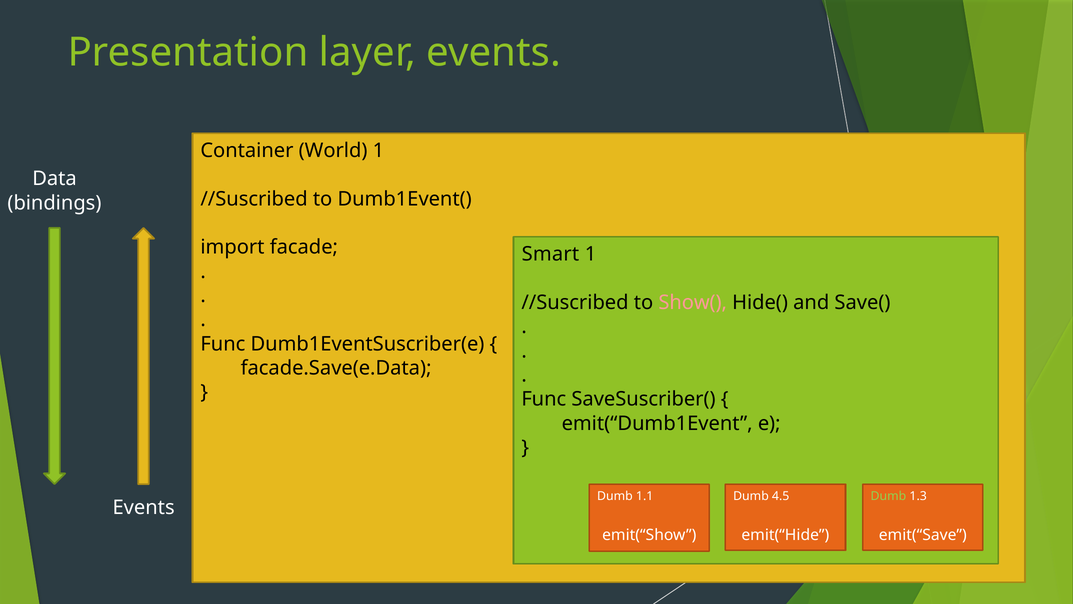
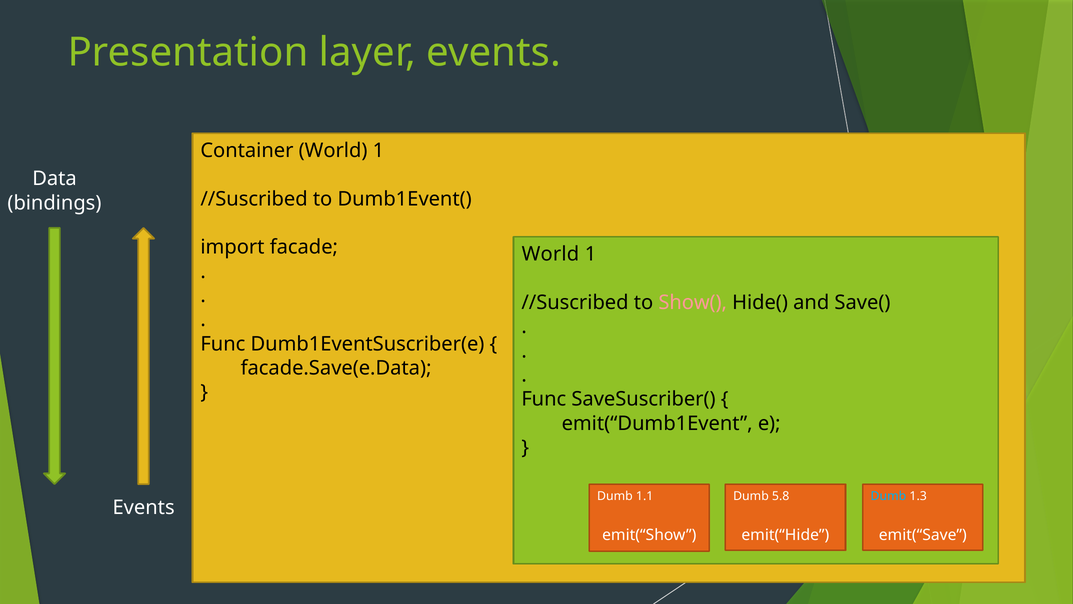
Smart at (550, 254): Smart -> World
4.5: 4.5 -> 5.8
Dumb at (888, 496) colour: light green -> light blue
